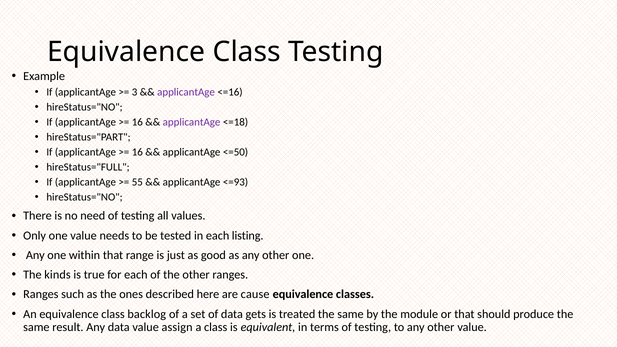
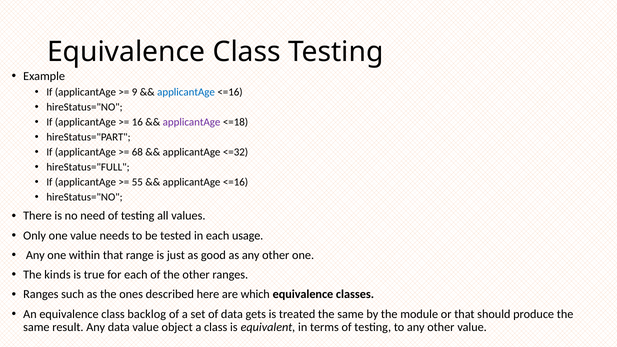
3: 3 -> 9
applicantAge at (186, 92) colour: purple -> blue
16 at (137, 152): 16 -> 68
<=50: <=50 -> <=32
<=93 at (236, 182): <=93 -> <=16
listing: listing -> usage
cause: cause -> which
assign: assign -> object
